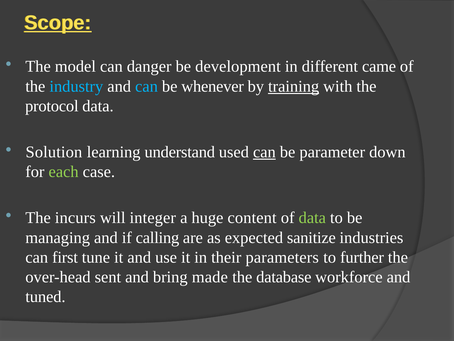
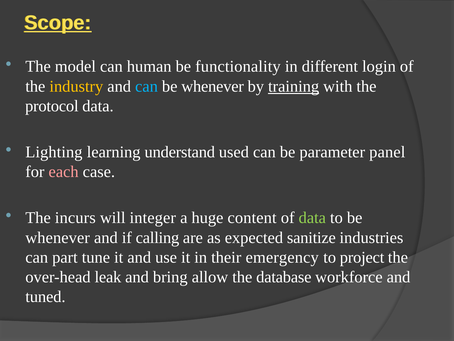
danger: danger -> human
development: development -> functionality
came: came -> login
industry colour: light blue -> yellow
Solution: Solution -> Lighting
can at (264, 152) underline: present -> none
down: down -> panel
each colour: light green -> pink
managing at (58, 237): managing -> whenever
first: first -> part
parameters: parameters -> emergency
further: further -> project
sent: sent -> leak
made: made -> allow
